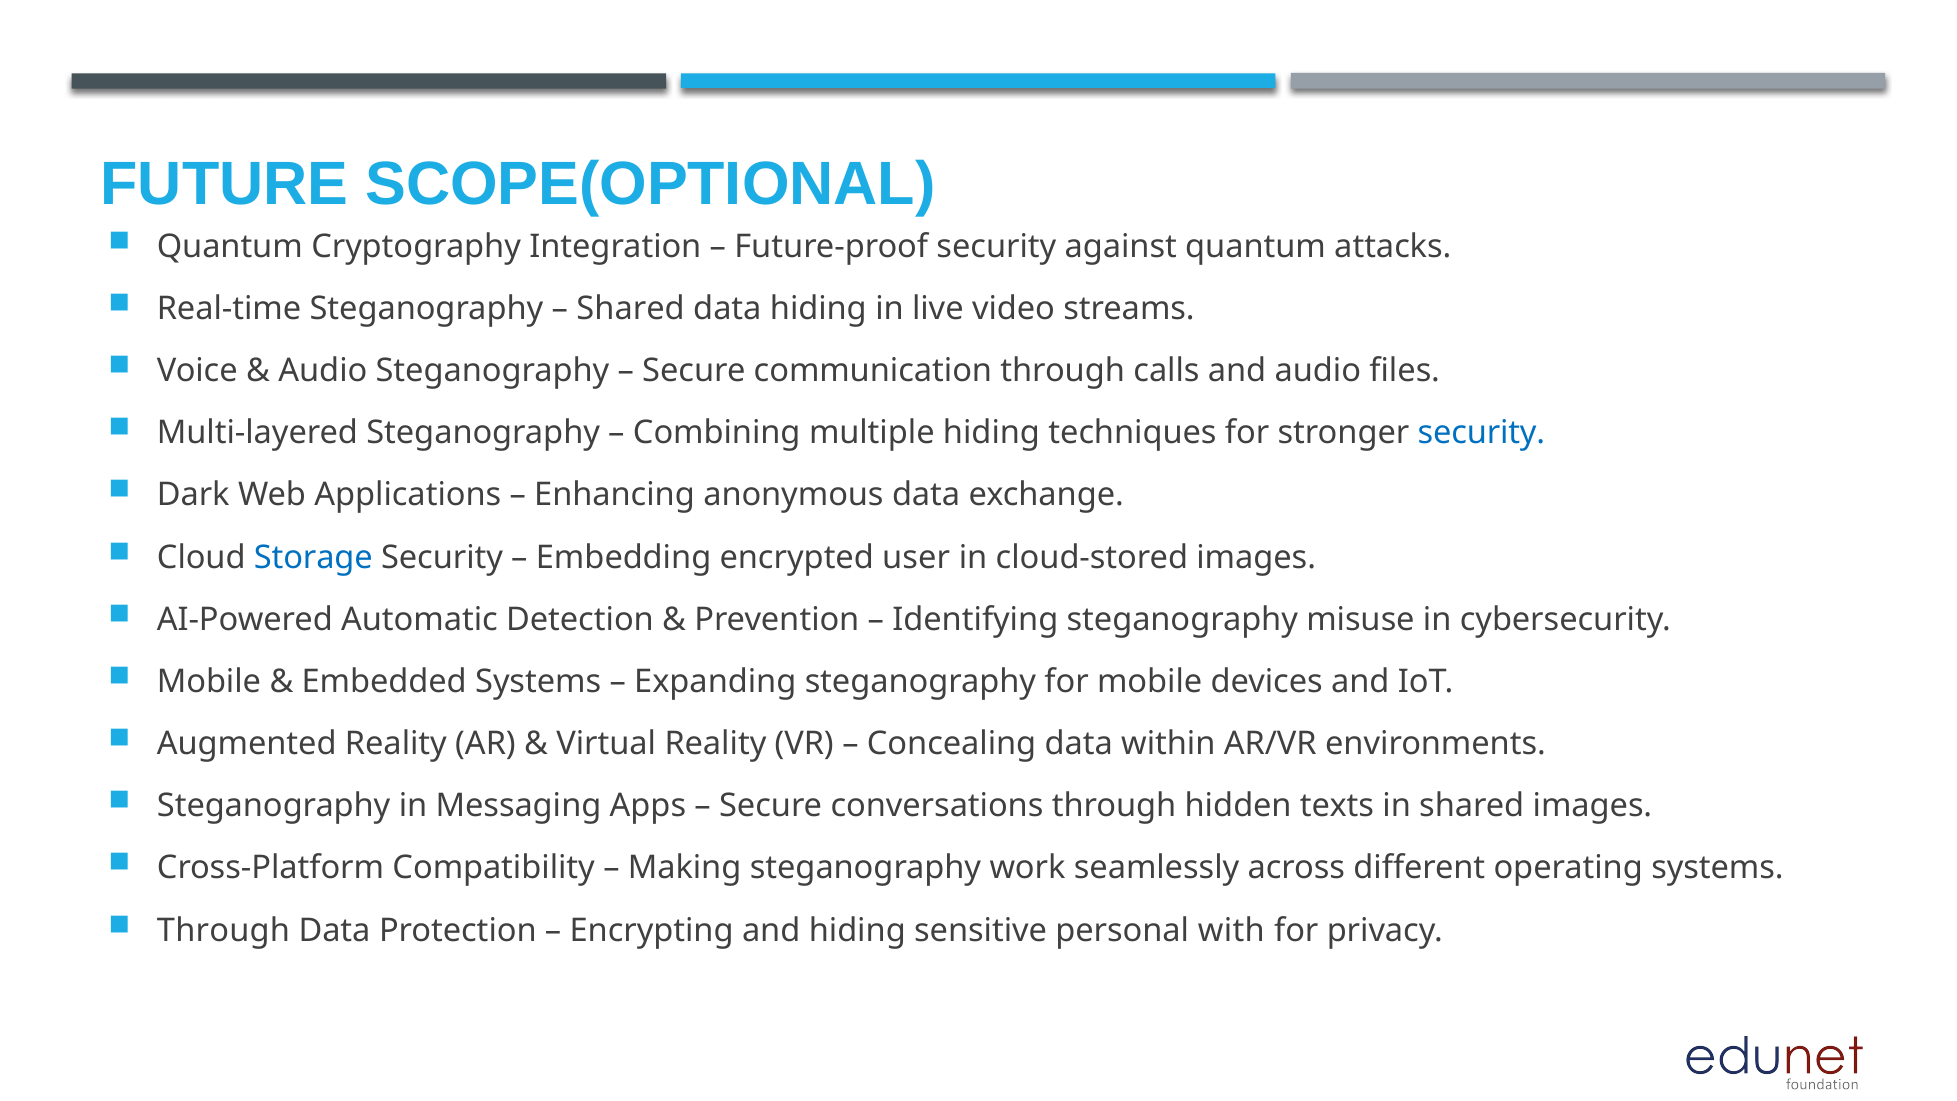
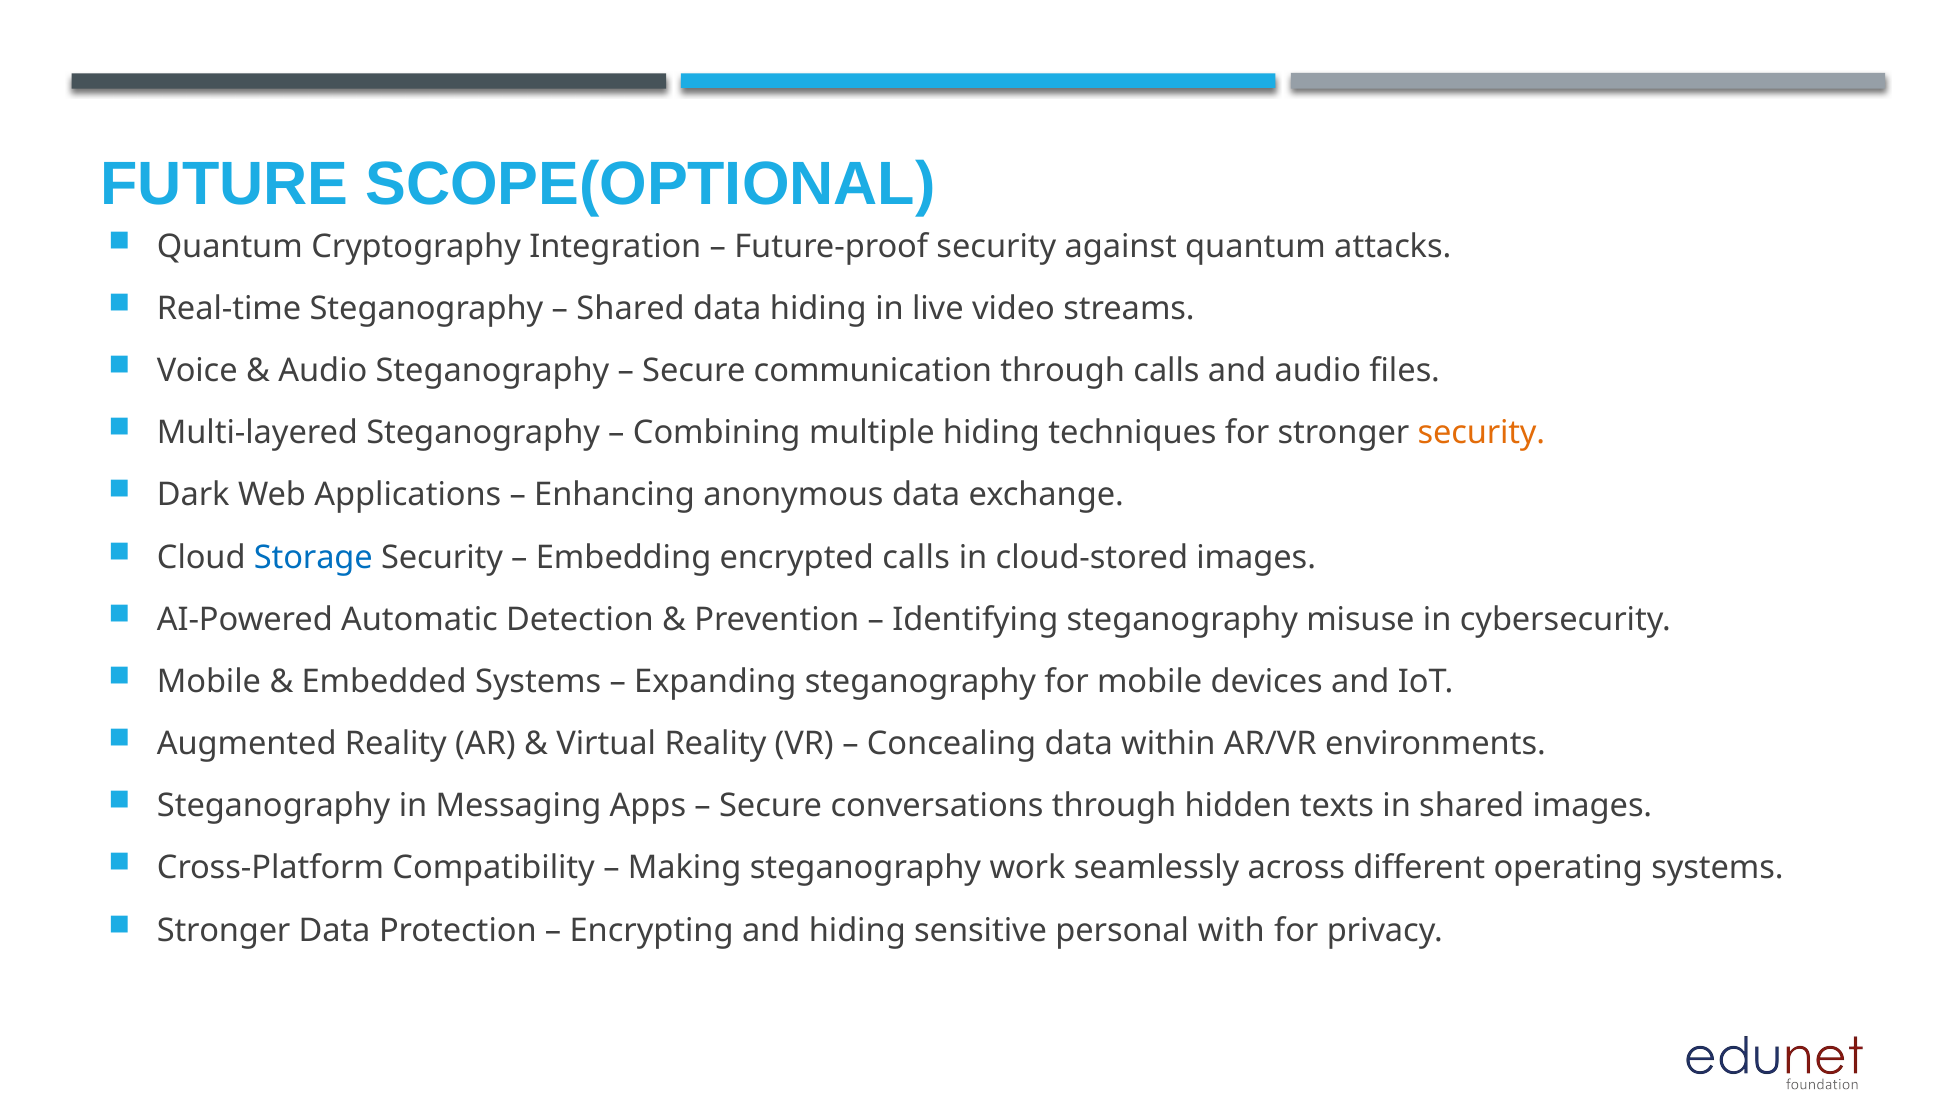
security at (1481, 433) colour: blue -> orange
encrypted user: user -> calls
Through at (223, 930): Through -> Stronger
